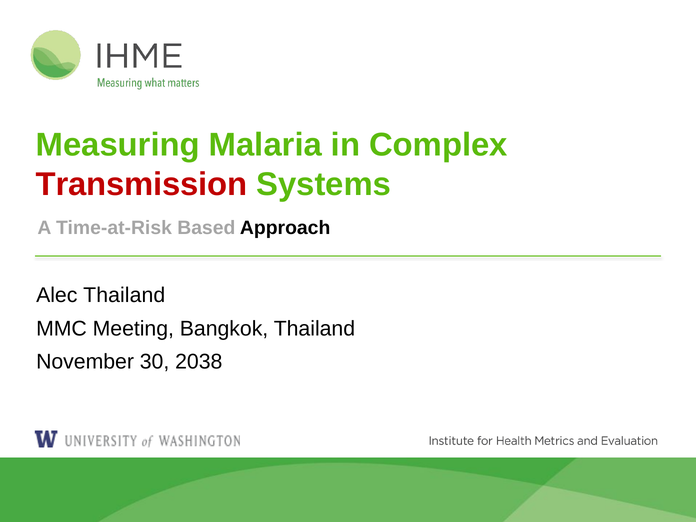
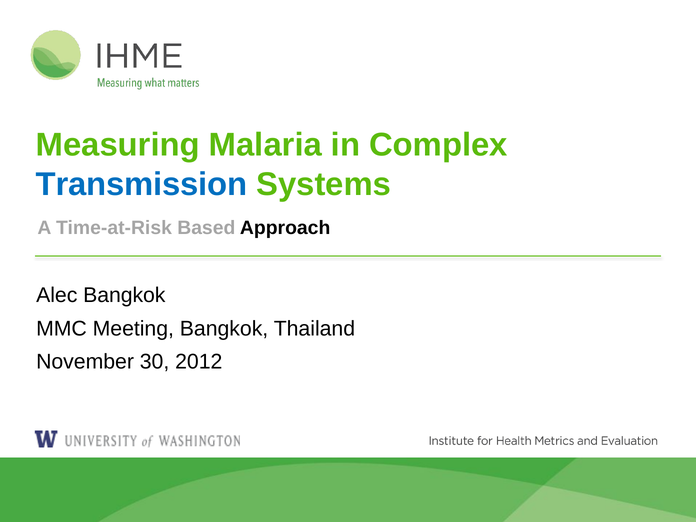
Transmission colour: red -> blue
Alec Thailand: Thailand -> Bangkok
2038: 2038 -> 2012
